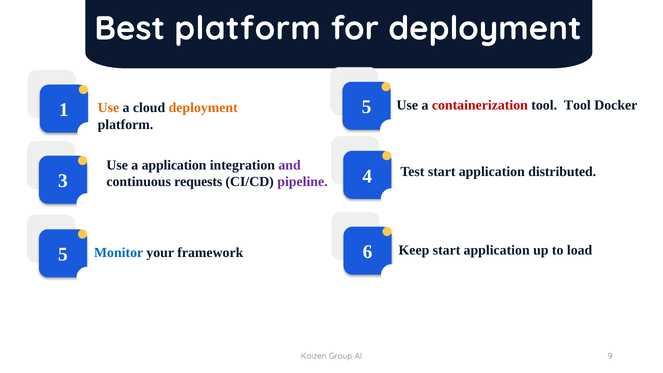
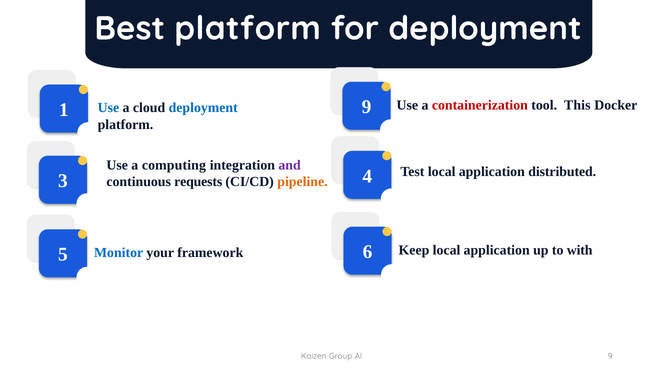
1 5: 5 -> 9
tool Tool: Tool -> This
Use at (108, 108) colour: orange -> blue
deployment at (203, 108) colour: orange -> blue
a application: application -> computing
Test start: start -> local
pipeline colour: purple -> orange
Keep start: start -> local
load: load -> with
